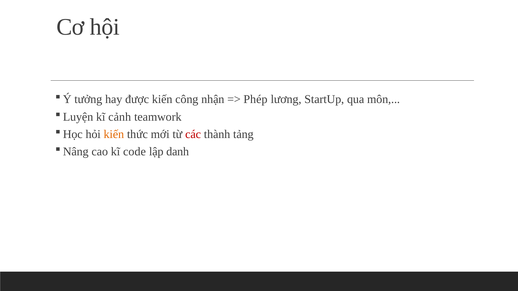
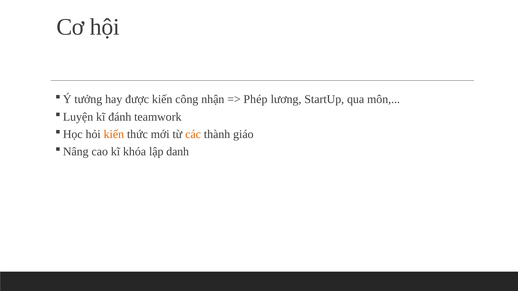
cảnh: cảnh -> đánh
các colour: red -> orange
tảng: tảng -> giáo
code: code -> khóa
